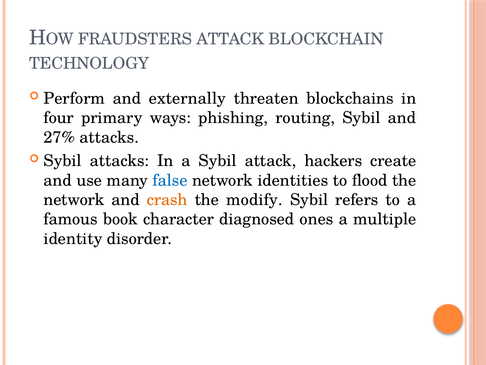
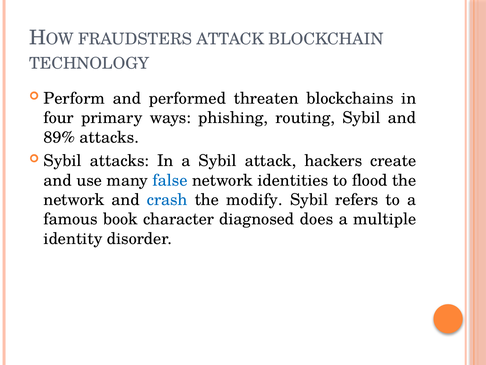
externally: externally -> performed
27%: 27% -> 89%
crash colour: orange -> blue
ones: ones -> does
